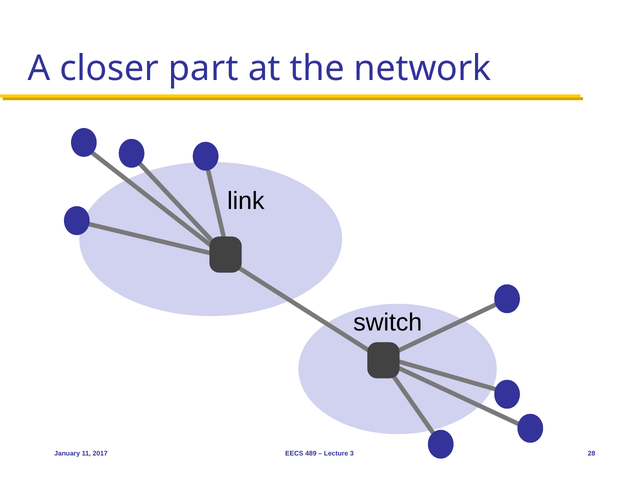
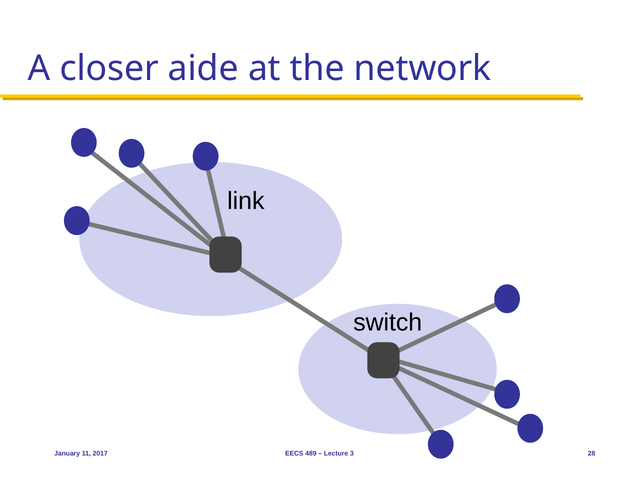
part: part -> aide
